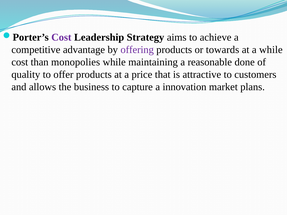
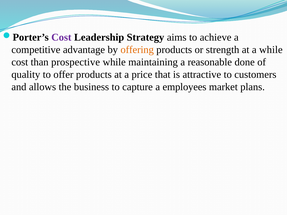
offering colour: purple -> orange
towards: towards -> strength
monopolies: monopolies -> prospective
innovation: innovation -> employees
